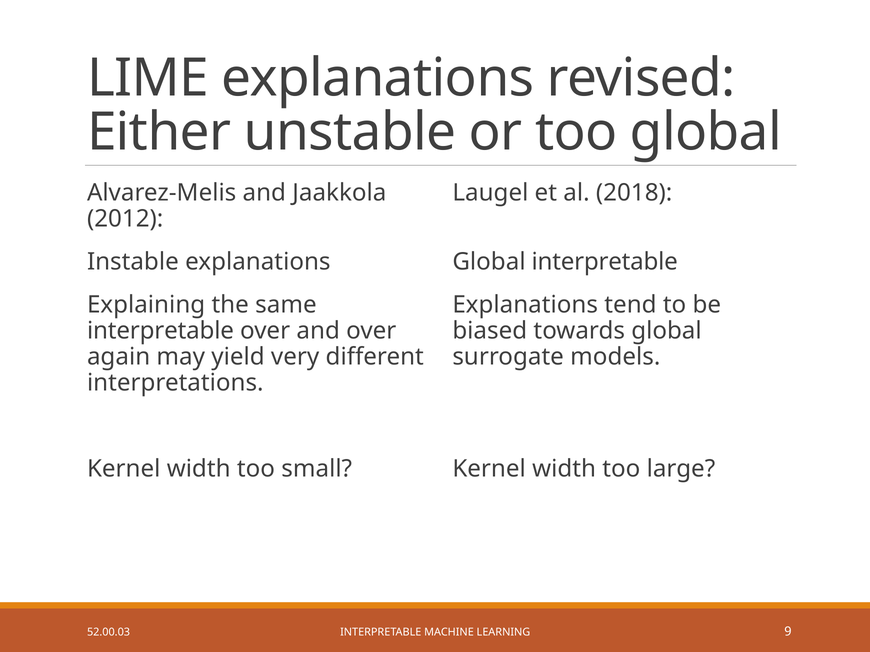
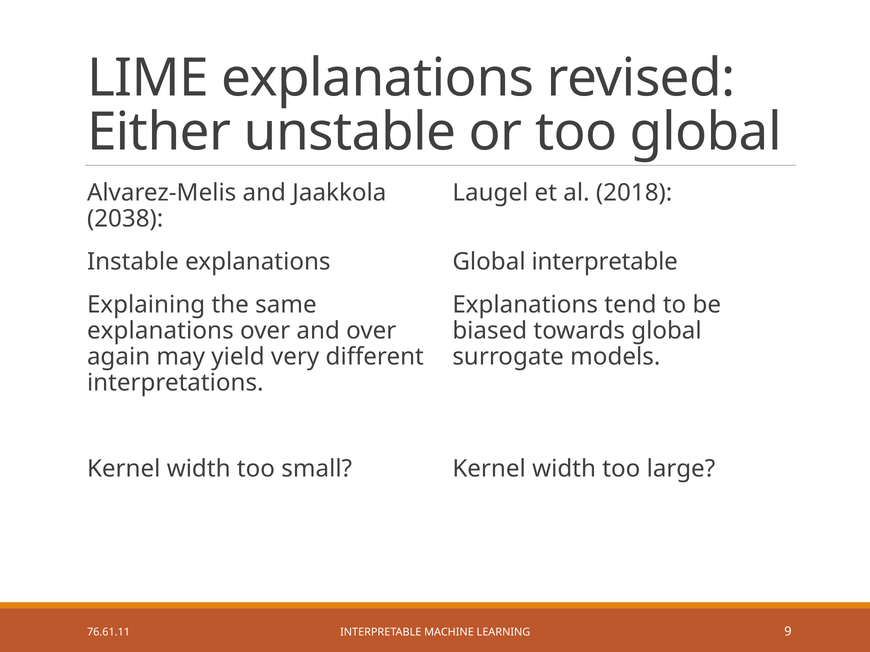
2012: 2012 -> 2038
interpretable at (160, 331): interpretable -> explanations
52.00.03: 52.00.03 -> 76.61.11
